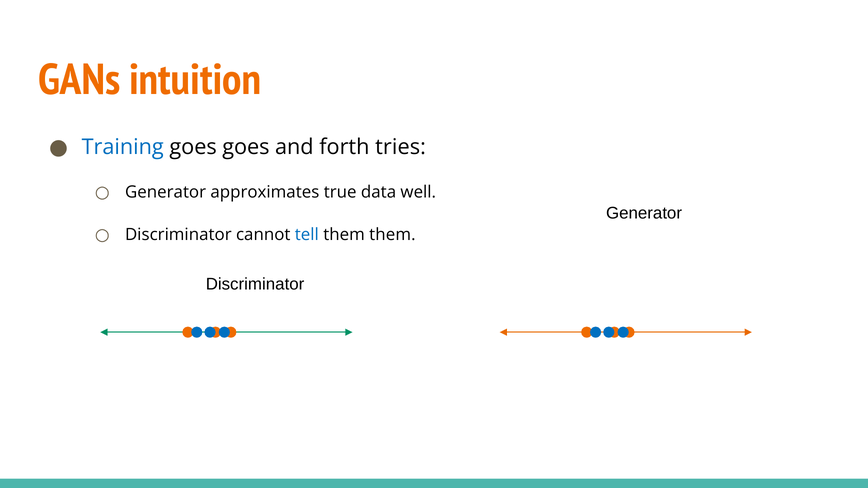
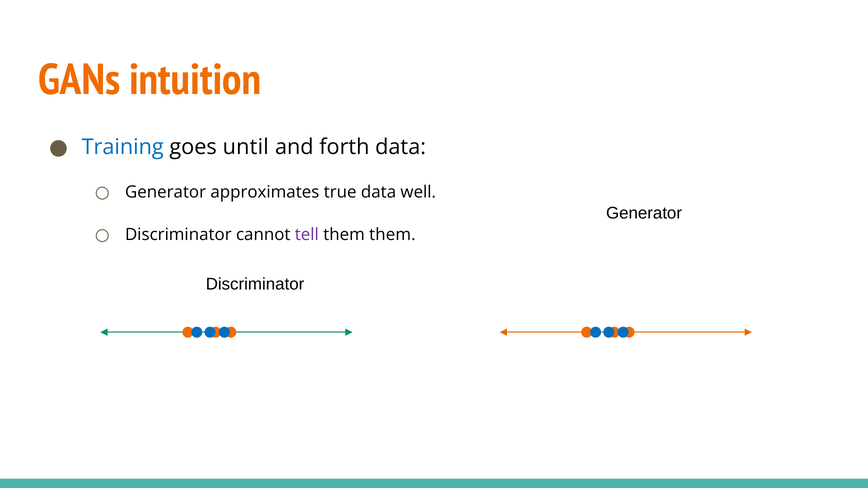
goes goes: goes -> until
forth tries: tries -> data
tell colour: blue -> purple
